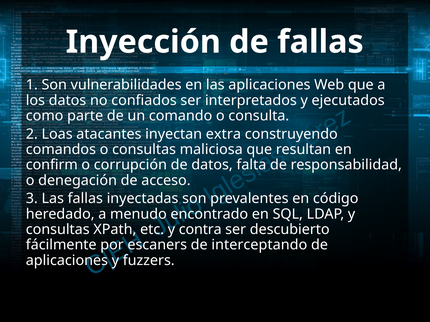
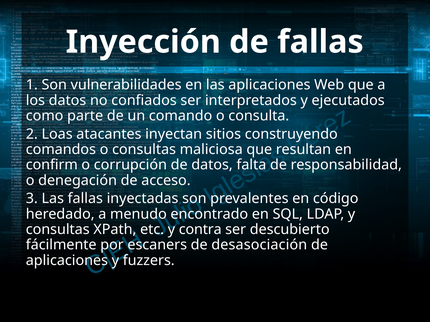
extra: extra -> sitios
interceptando: interceptando -> desasociación
